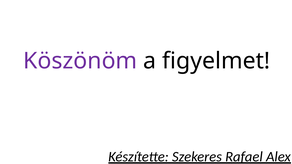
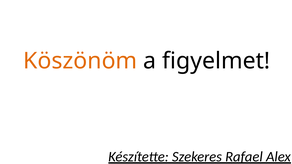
Köszönöm colour: purple -> orange
